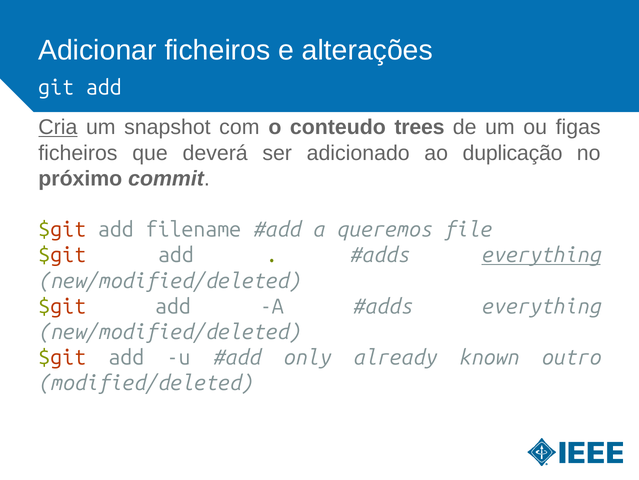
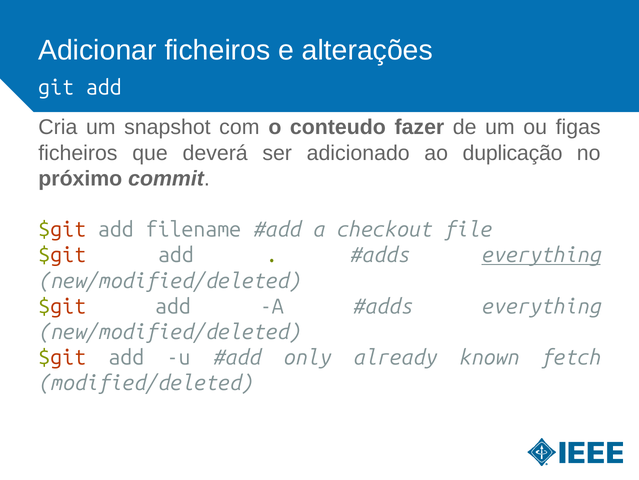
Cria underline: present -> none
trees: trees -> fazer
queremos: queremos -> checkout
outro: outro -> fetch
